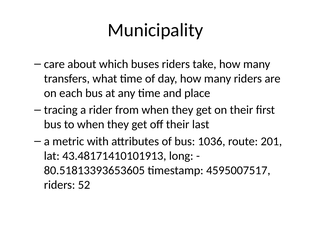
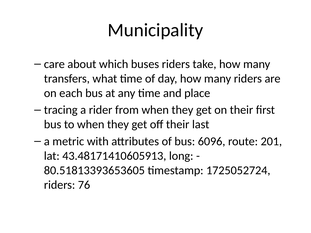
1036: 1036 -> 6096
43.48171410101913: 43.48171410101913 -> 43.48171410605913
4595007517: 4595007517 -> 1725052724
52: 52 -> 76
